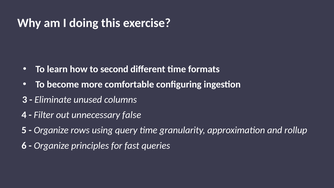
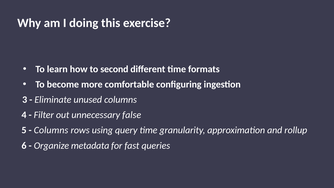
Organize at (51, 130): Organize -> Columns
principles: principles -> metadata
